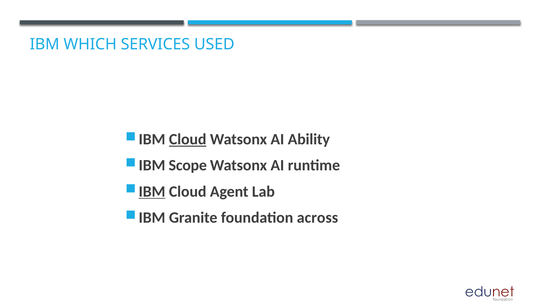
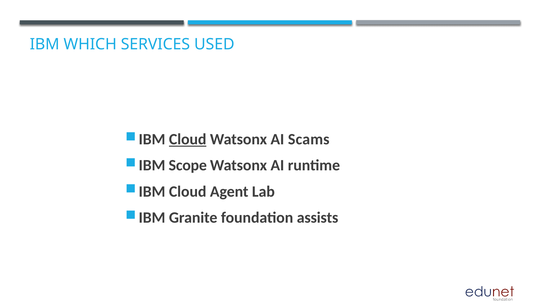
Ability: Ability -> Scams
IBM at (152, 191) underline: present -> none
across: across -> assists
